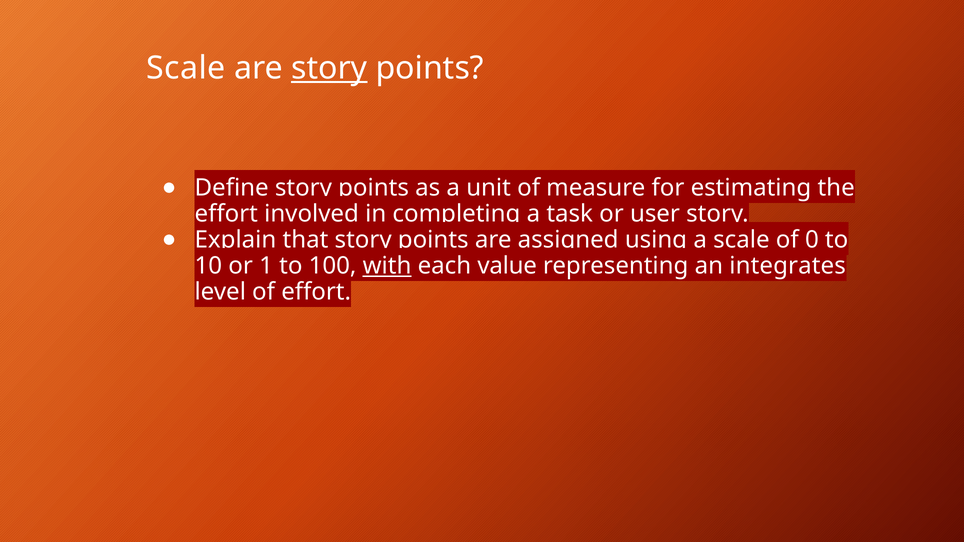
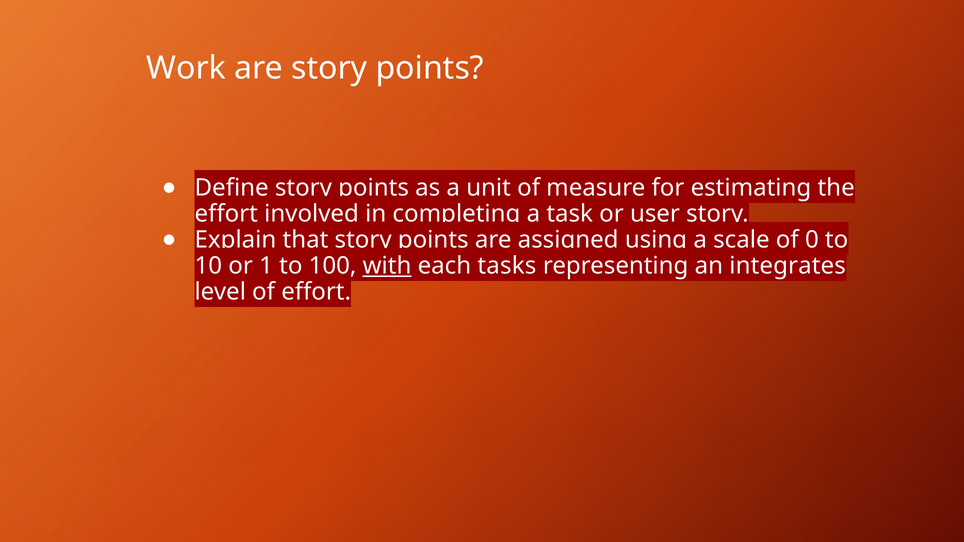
Scale at (186, 68): Scale -> Work
story at (329, 68) underline: present -> none
value: value -> tasks
